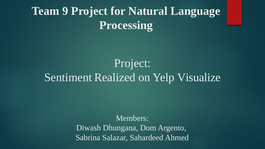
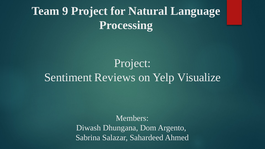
Realized: Realized -> Reviews
